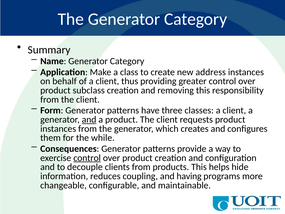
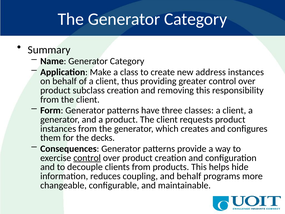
and at (89, 119) underline: present -> none
while: while -> decks
and having: having -> behalf
